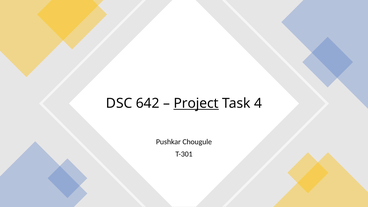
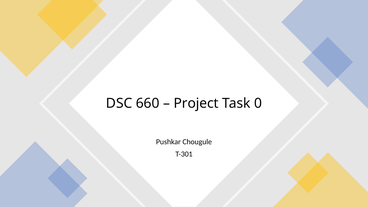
642: 642 -> 660
Project underline: present -> none
4: 4 -> 0
